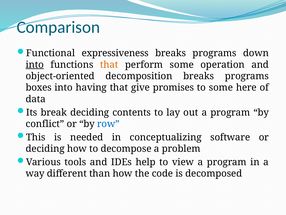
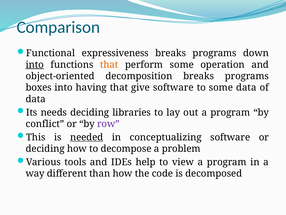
give promises: promises -> software
some here: here -> data
break: break -> needs
contents: contents -> libraries
row colour: blue -> purple
needed underline: none -> present
